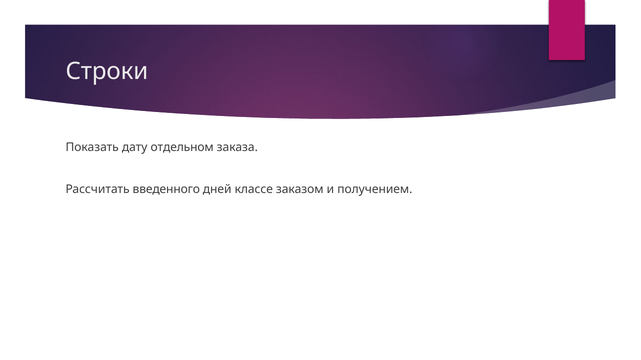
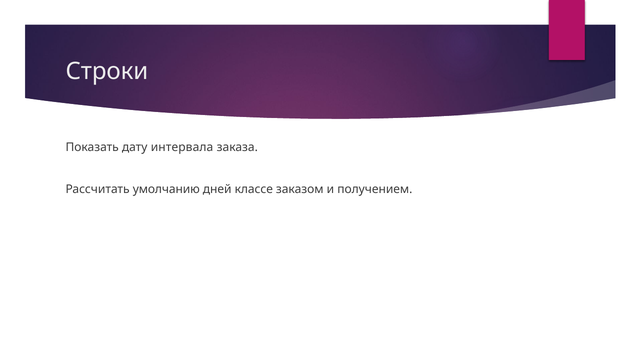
отдельном: отдельном -> интервала
введенного: введенного -> умолчанию
